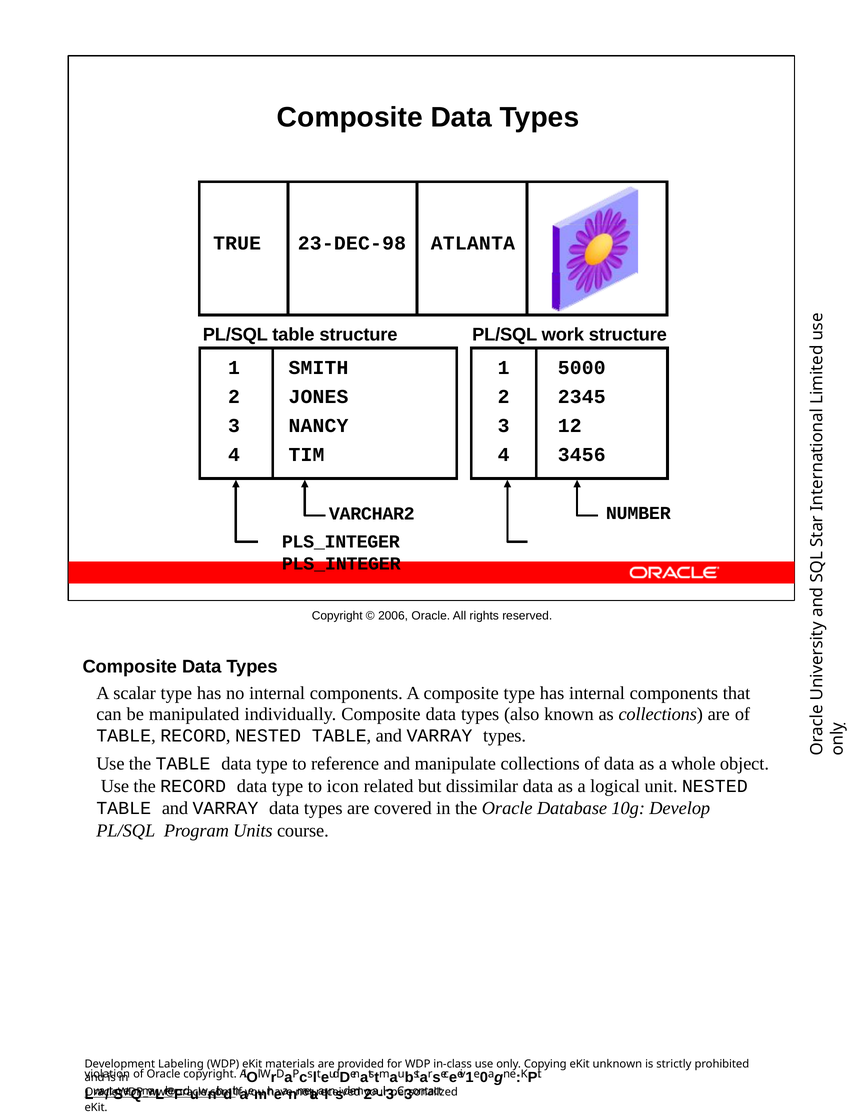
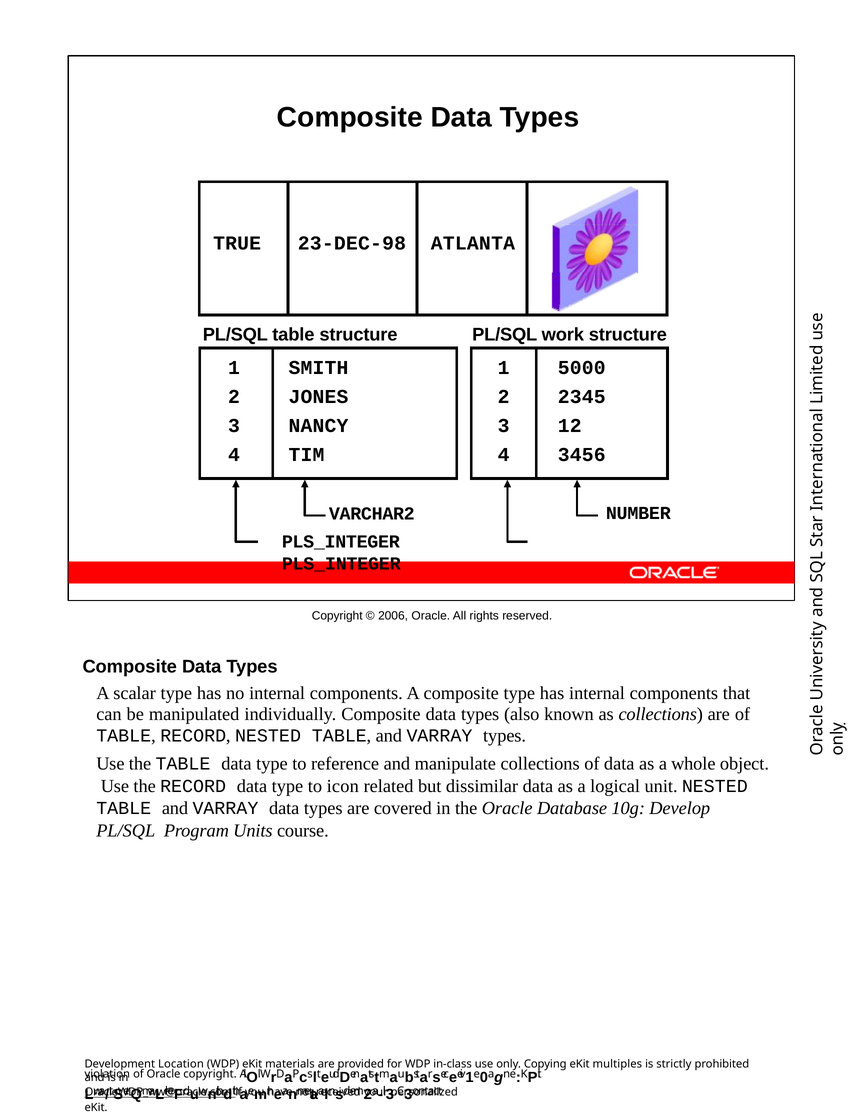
Labeling: Labeling -> Location
unknown: unknown -> multiples
